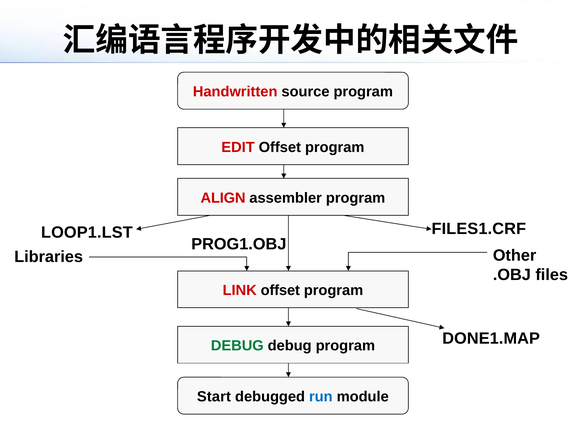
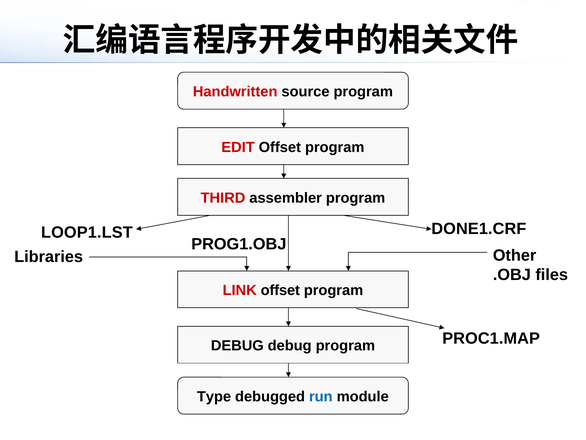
ALIGN: ALIGN -> THIRD
FILES1.CRF: FILES1.CRF -> DONE1.CRF
DONE1.MAP: DONE1.MAP -> PROC1.MAP
DEBUG at (237, 345) colour: green -> black
Start: Start -> Type
